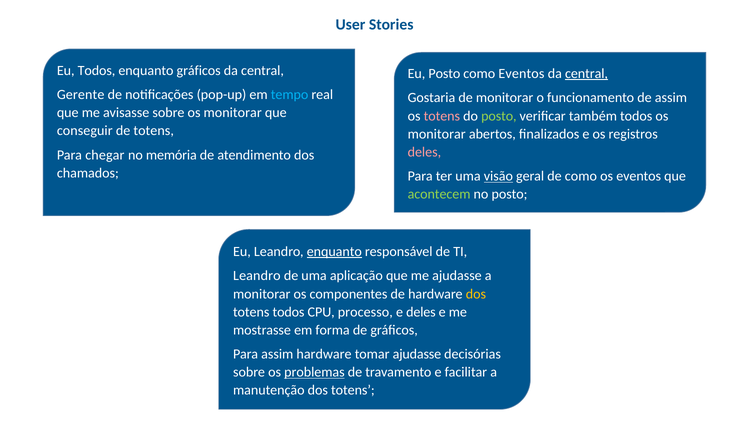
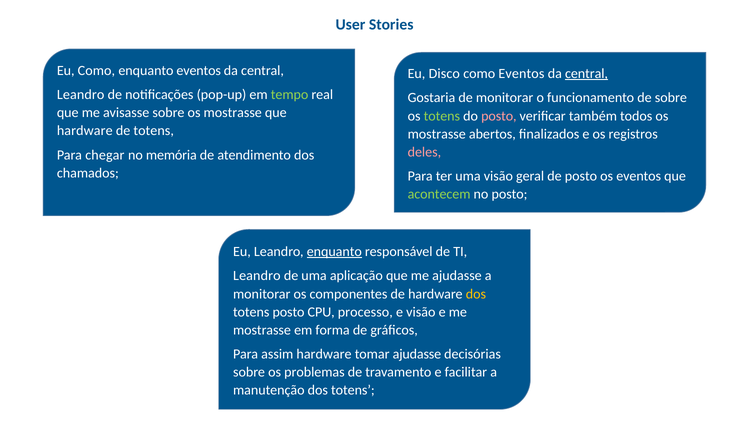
Eu Todos: Todos -> Como
enquanto gráficos: gráficos -> eventos
Eu Posto: Posto -> Disco
Gerente at (81, 95): Gerente -> Leandro
tempo colour: light blue -> light green
de assim: assim -> sobre
sobre os monitorar: monitorar -> mostrasse
totens at (442, 116) colour: pink -> light green
posto at (499, 116) colour: light green -> pink
conseguir at (85, 131): conseguir -> hardware
monitorar at (437, 134): monitorar -> mostrasse
visão at (498, 176) underline: present -> none
de como: como -> posto
totens todos: todos -> posto
e deles: deles -> visão
problemas underline: present -> none
